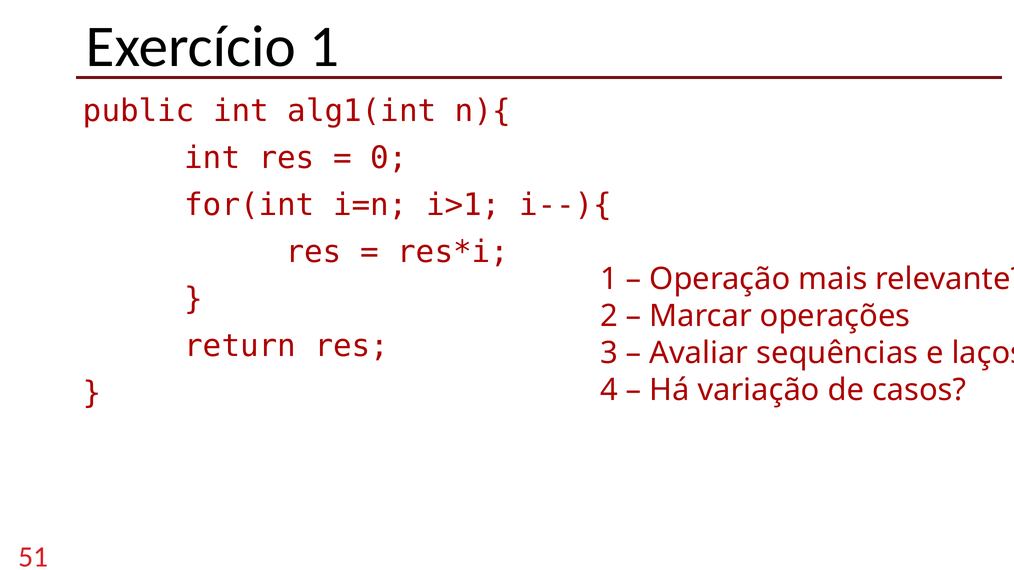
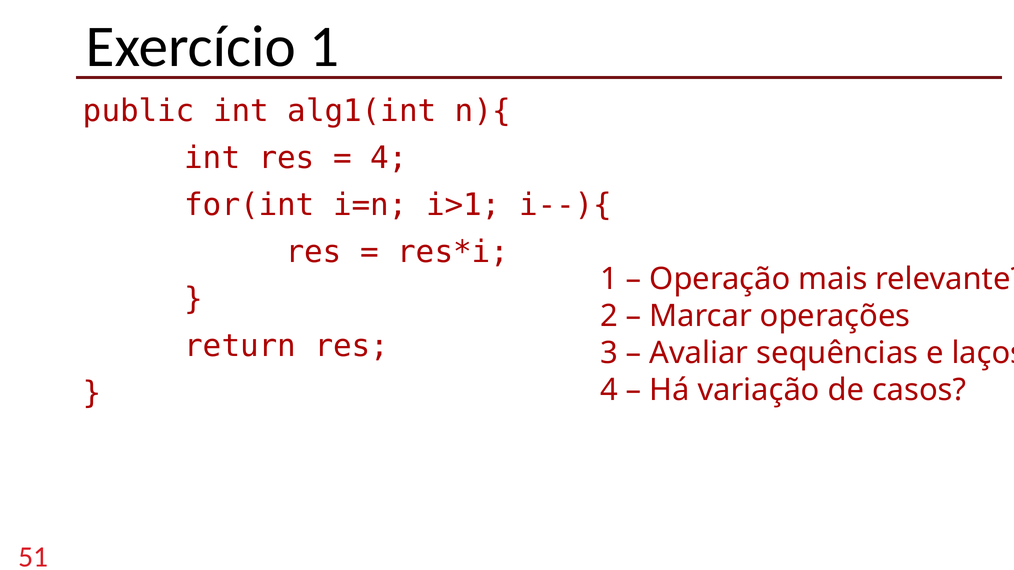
0 at (389, 158): 0 -> 4
